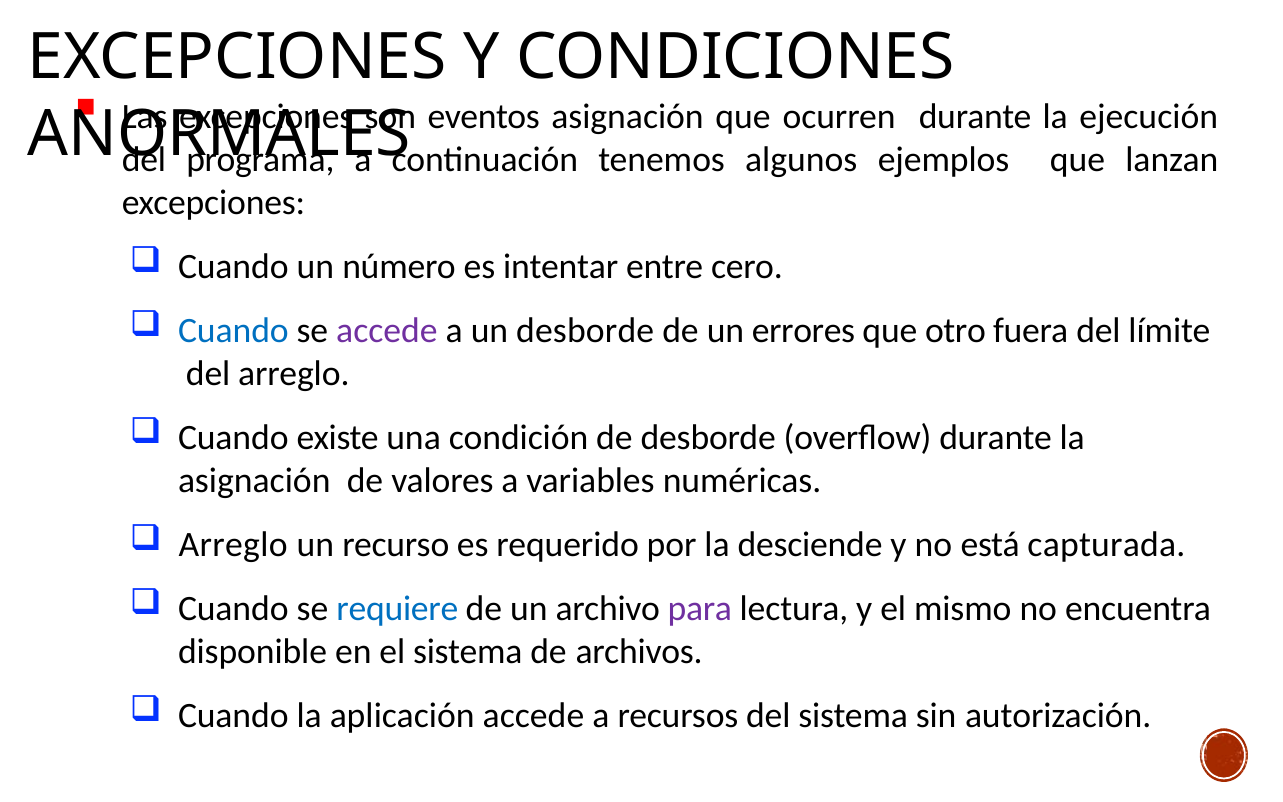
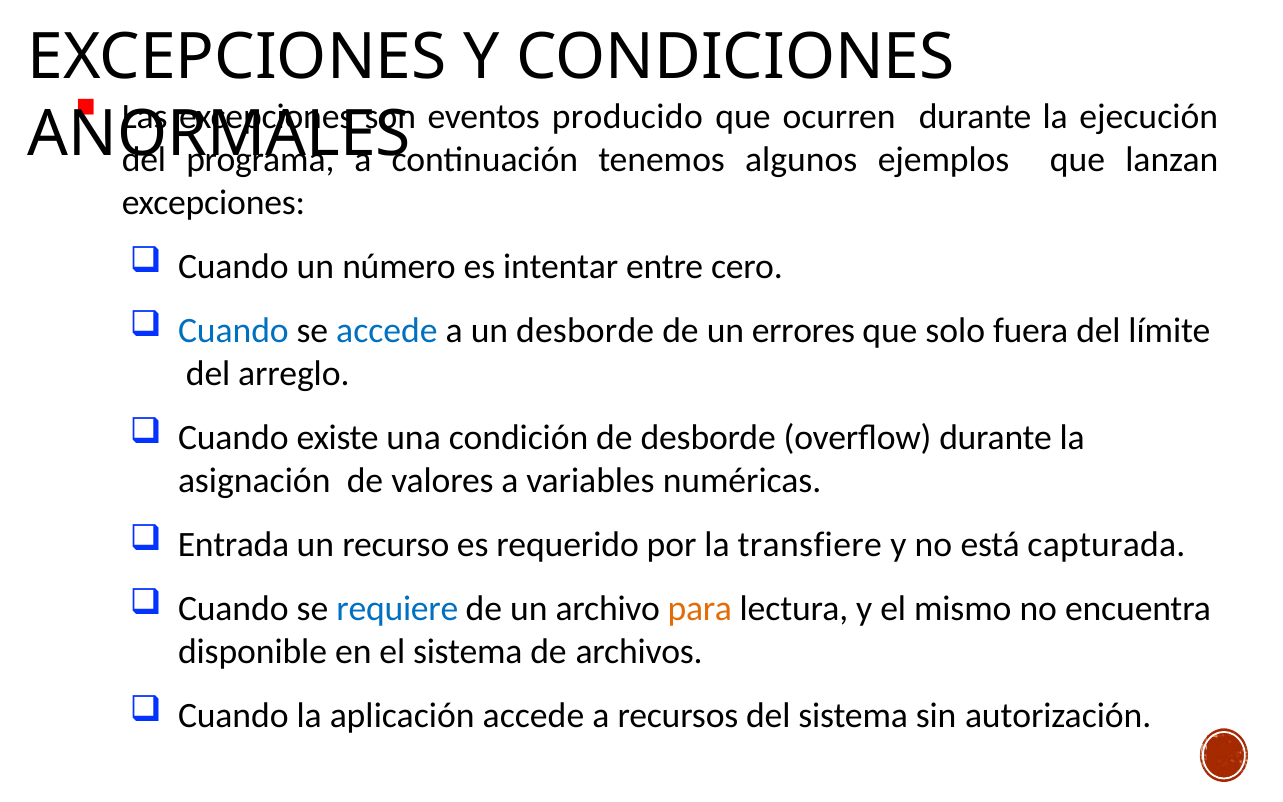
eventos asignación: asignación -> producido
accede at (387, 331) colour: purple -> blue
otro: otro -> solo
Arreglo at (233, 544): Arreglo -> Entrada
desciende: desciende -> transfiere
para colour: purple -> orange
